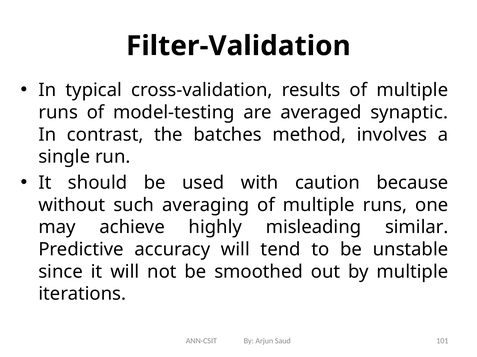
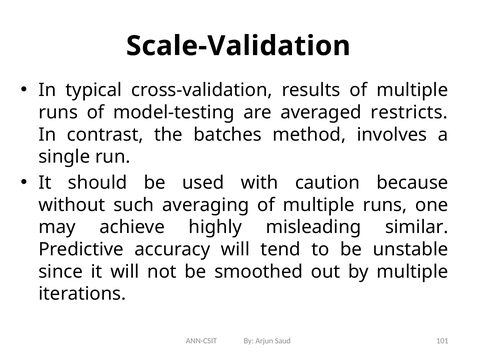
Filter-Validation: Filter-Validation -> Scale-Validation
synaptic: synaptic -> restricts
